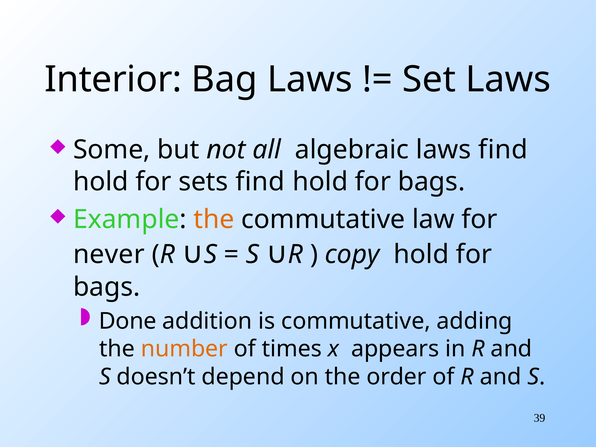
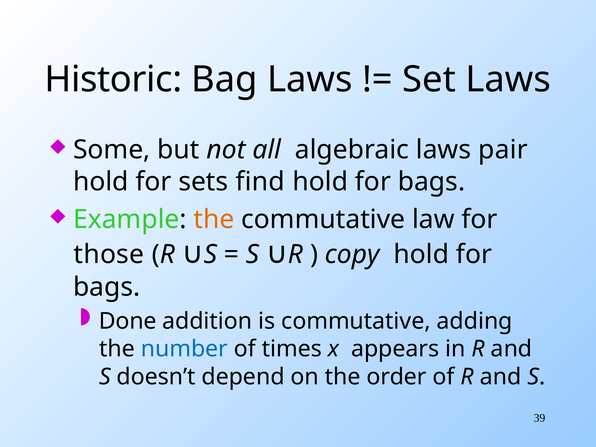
Interior: Interior -> Historic
laws find: find -> pair
never: never -> those
number colour: orange -> blue
